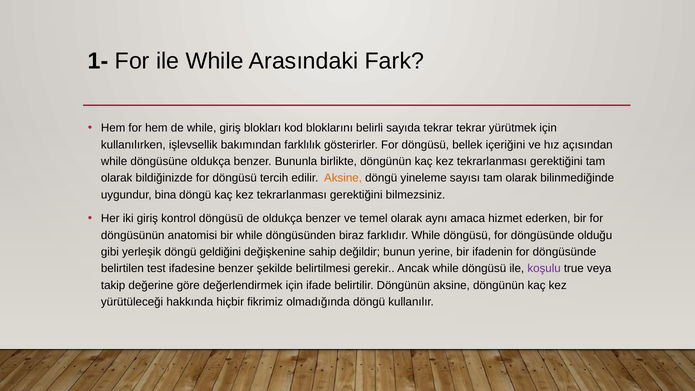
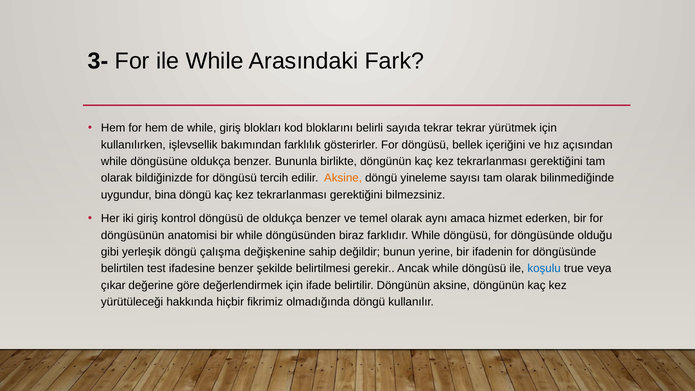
1-: 1- -> 3-
geldiğini: geldiğini -> çalışma
koşulu colour: purple -> blue
takip: takip -> çıkar
